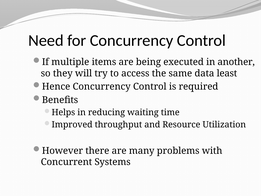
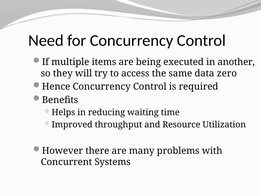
least: least -> zero
